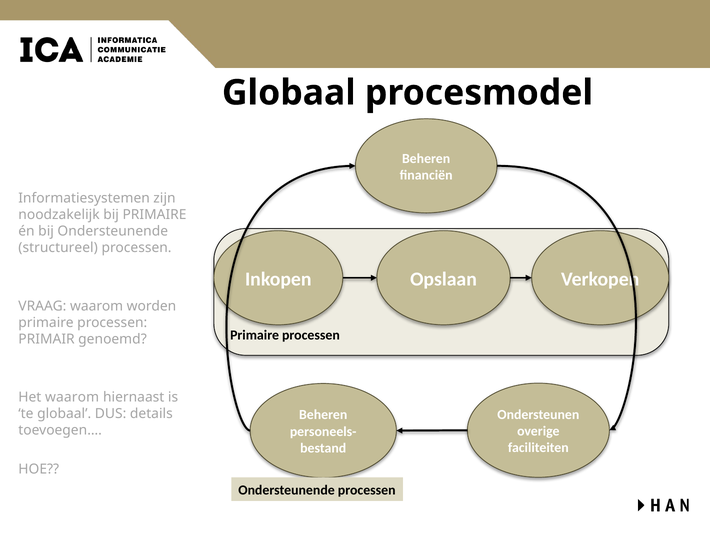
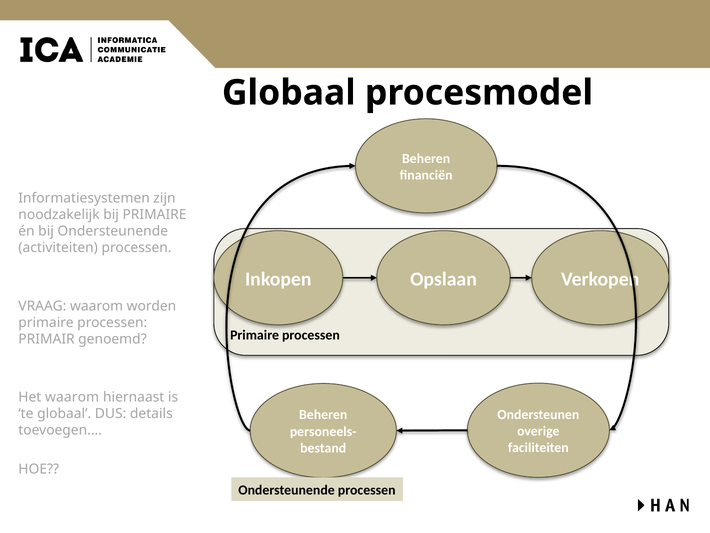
structureel: structureel -> activiteiten
